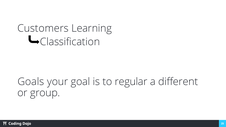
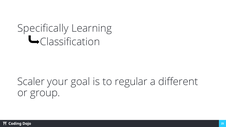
Customers: Customers -> Specifically
Goals: Goals -> Scaler
